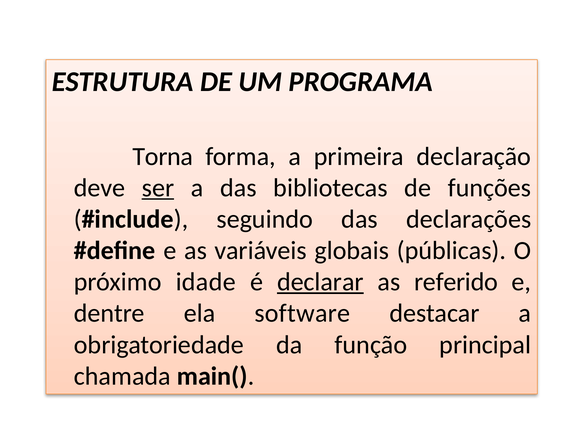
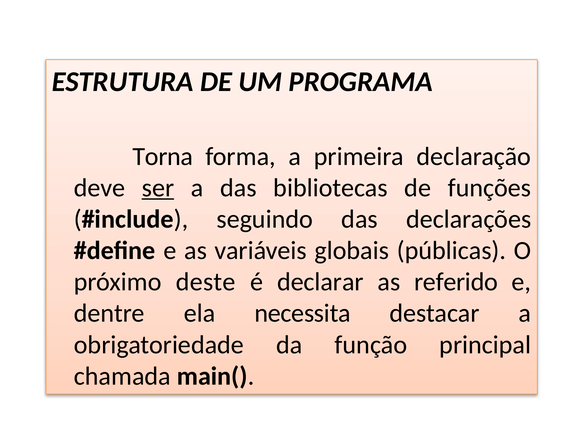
idade: idade -> deste
declarar underline: present -> none
software: software -> necessita
